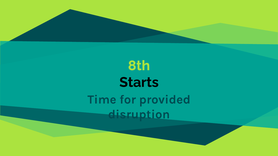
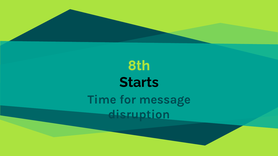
provided: provided -> message
